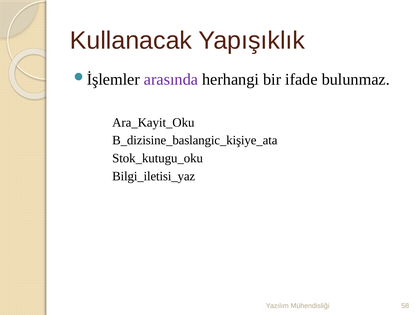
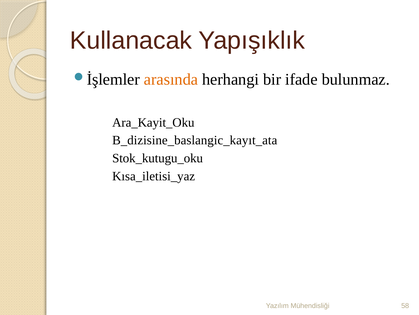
arasında colour: purple -> orange
B_dizisine_baslangic_kişiye_ata: B_dizisine_baslangic_kişiye_ata -> B_dizisine_baslangic_kayıt_ata
Bilgi_iletisi_yaz: Bilgi_iletisi_yaz -> Kısa_iletisi_yaz
